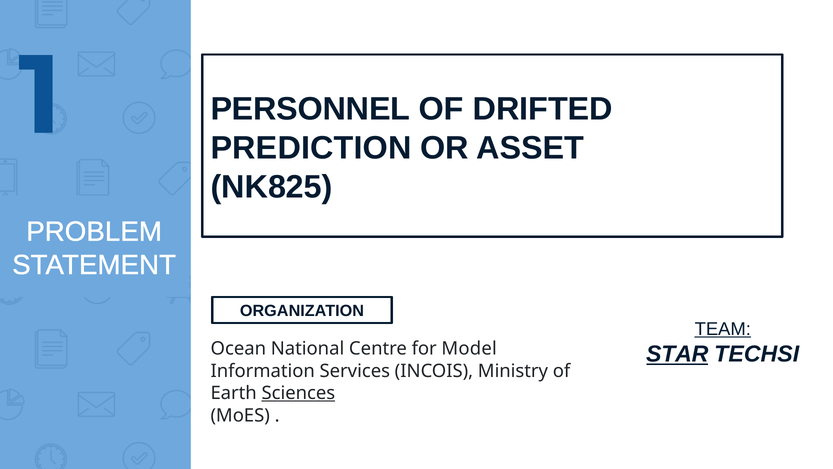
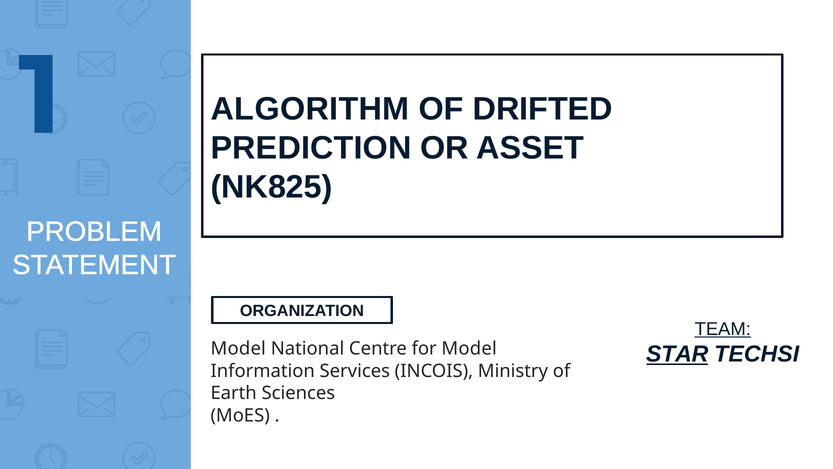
PERSONNEL: PERSONNEL -> ALGORITHM
Ocean at (238, 348): Ocean -> Model
Sciences underline: present -> none
